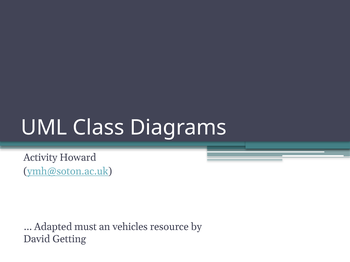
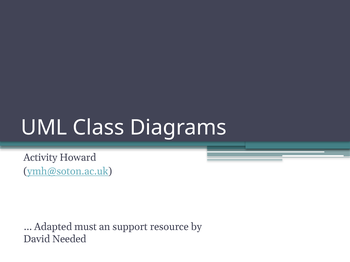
vehicles: vehicles -> support
Getting: Getting -> Needed
